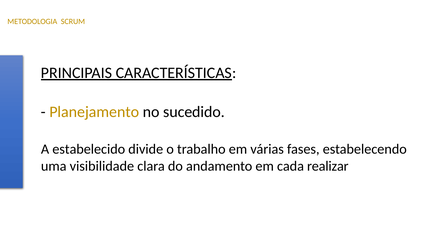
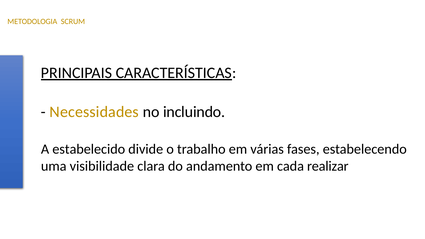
Planejamento: Planejamento -> Necessidades
sucedido: sucedido -> incluindo
